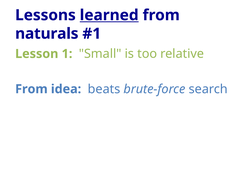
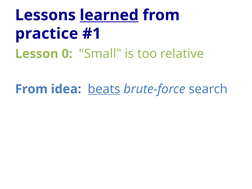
naturals: naturals -> practice
1: 1 -> 0
beats underline: none -> present
